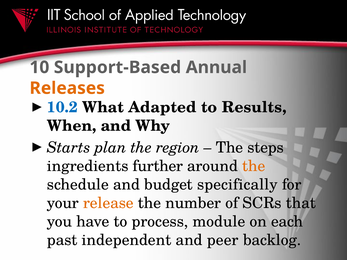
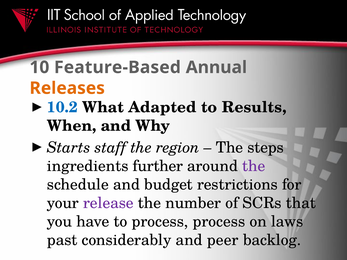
Support-Based: Support-Based -> Feature-Based
plan: plan -> staff
the at (254, 166) colour: orange -> purple
specifically: specifically -> restrictions
release colour: orange -> purple
process module: module -> process
each: each -> laws
independent: independent -> considerably
